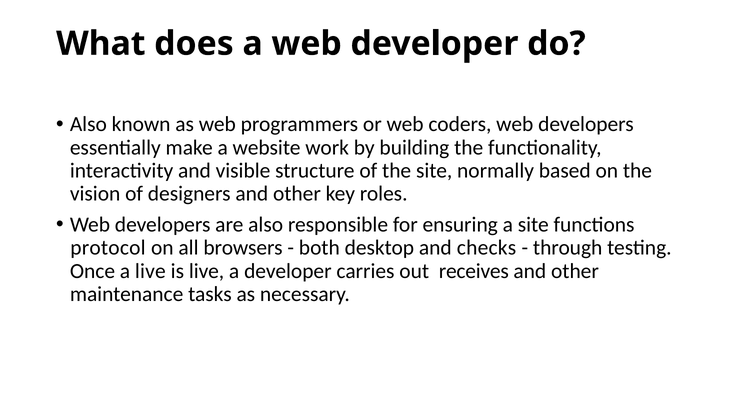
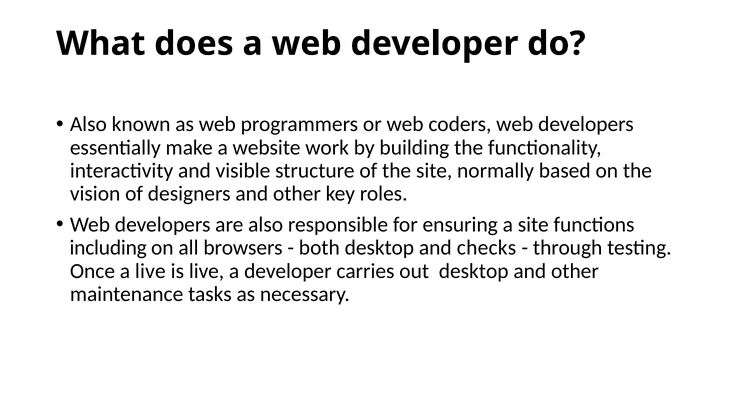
protocol: protocol -> including
out receives: receives -> desktop
